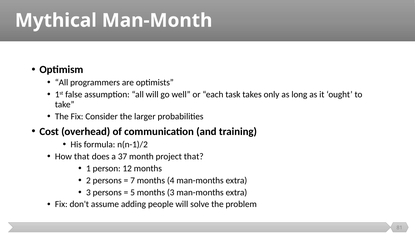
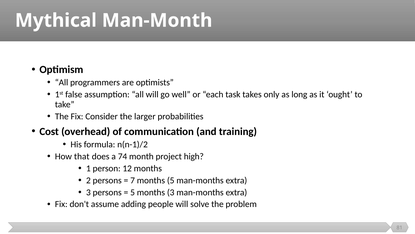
37: 37 -> 74
project that: that -> high
months 4: 4 -> 5
